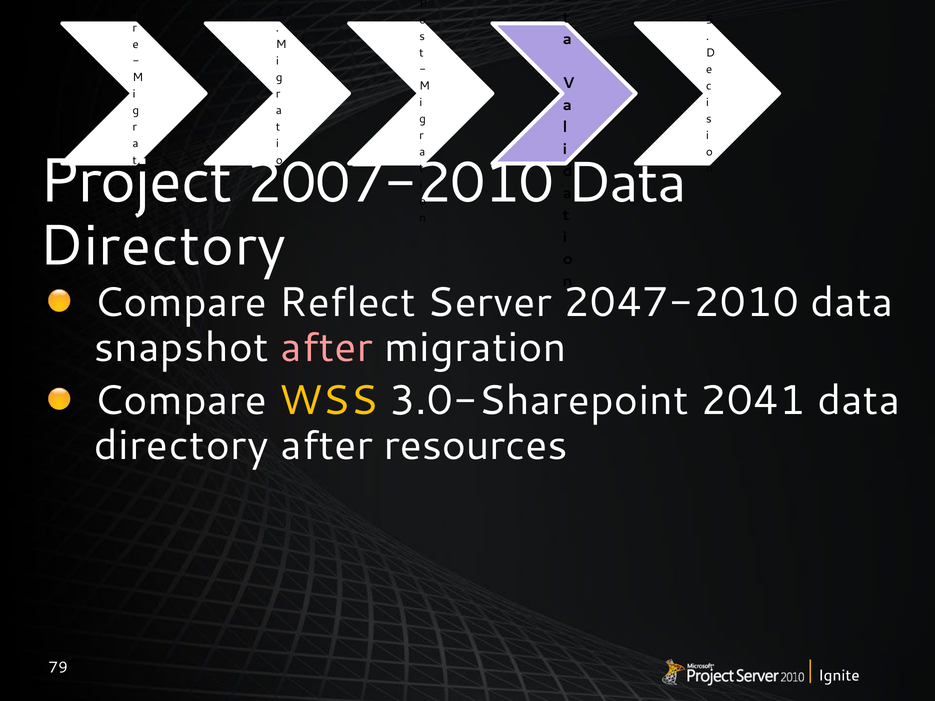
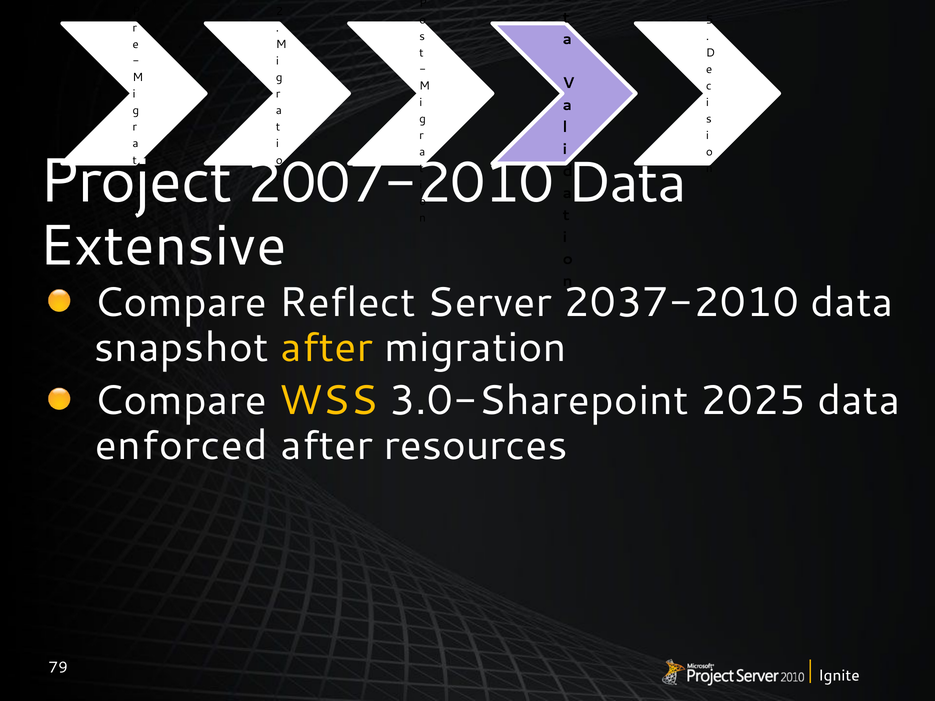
Directory at (163, 246): Directory -> Extensive
2047-2010: 2047-2010 -> 2037-2010
after at (327, 348) colour: pink -> yellow
2041: 2041 -> 2025
directory at (181, 446): directory -> enforced
